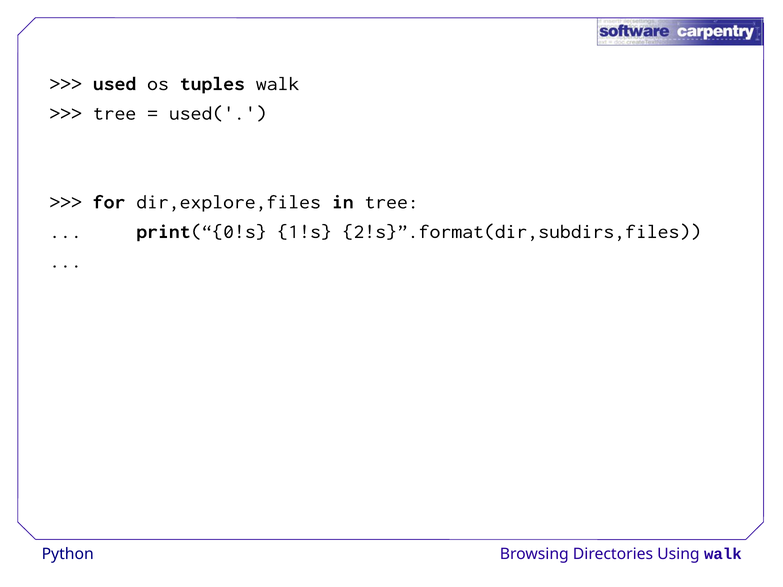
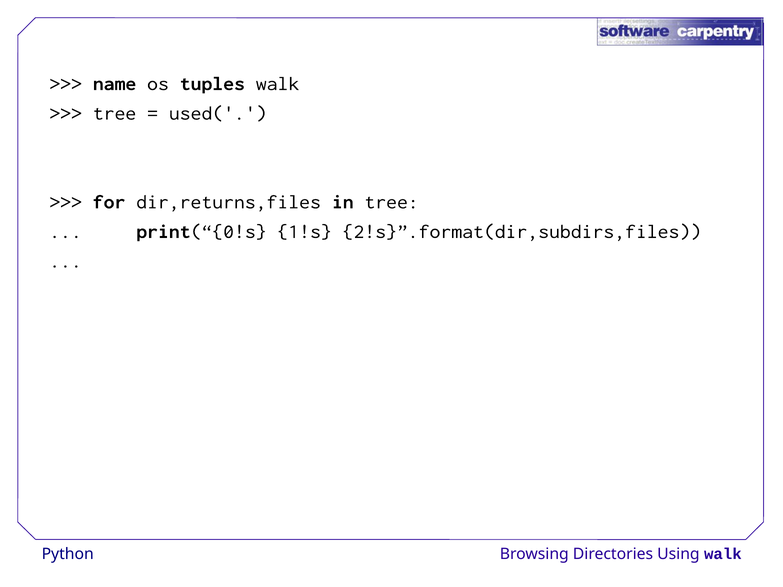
used: used -> name
dir,explore,files: dir,explore,files -> dir,returns,files
